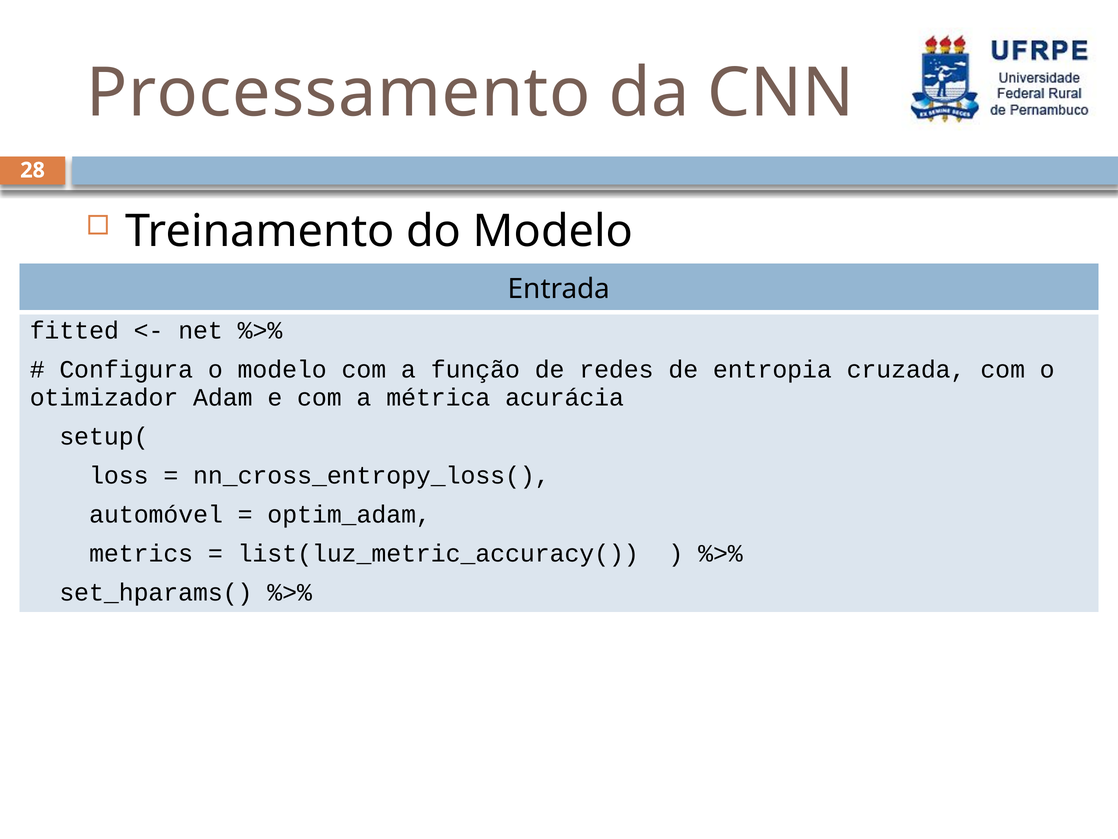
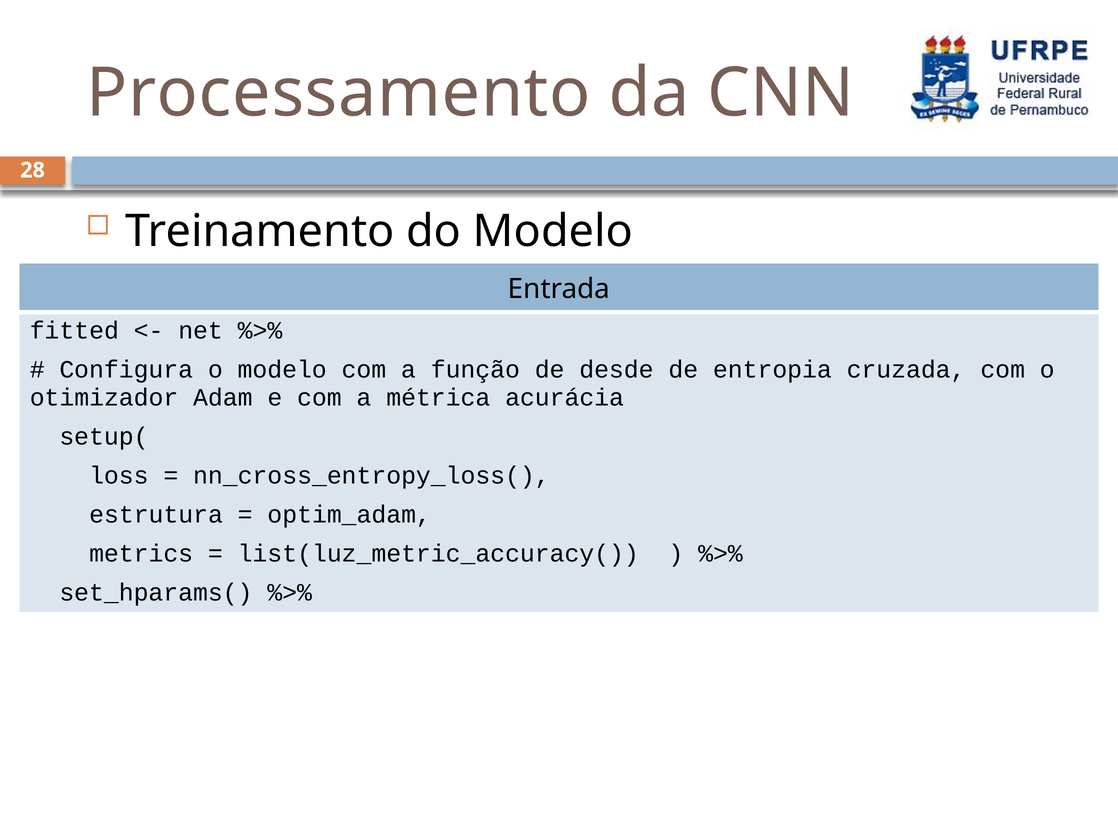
redes: redes -> desde
automóvel: automóvel -> estrutura
